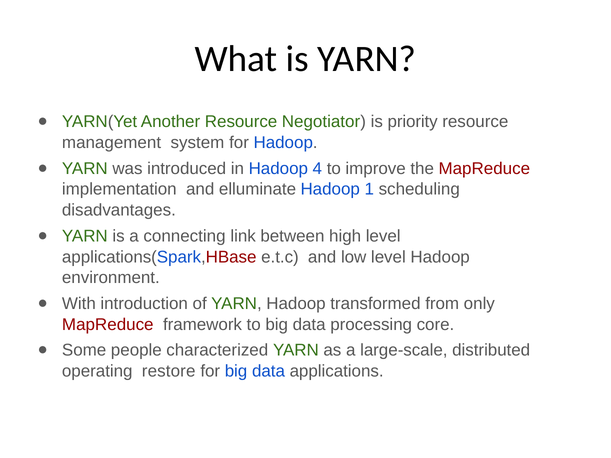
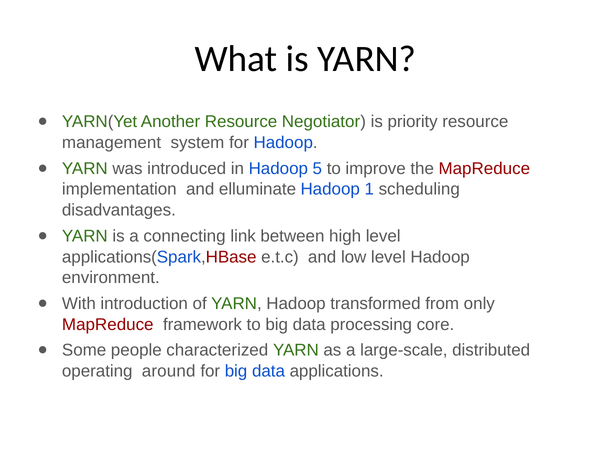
4: 4 -> 5
restore: restore -> around
